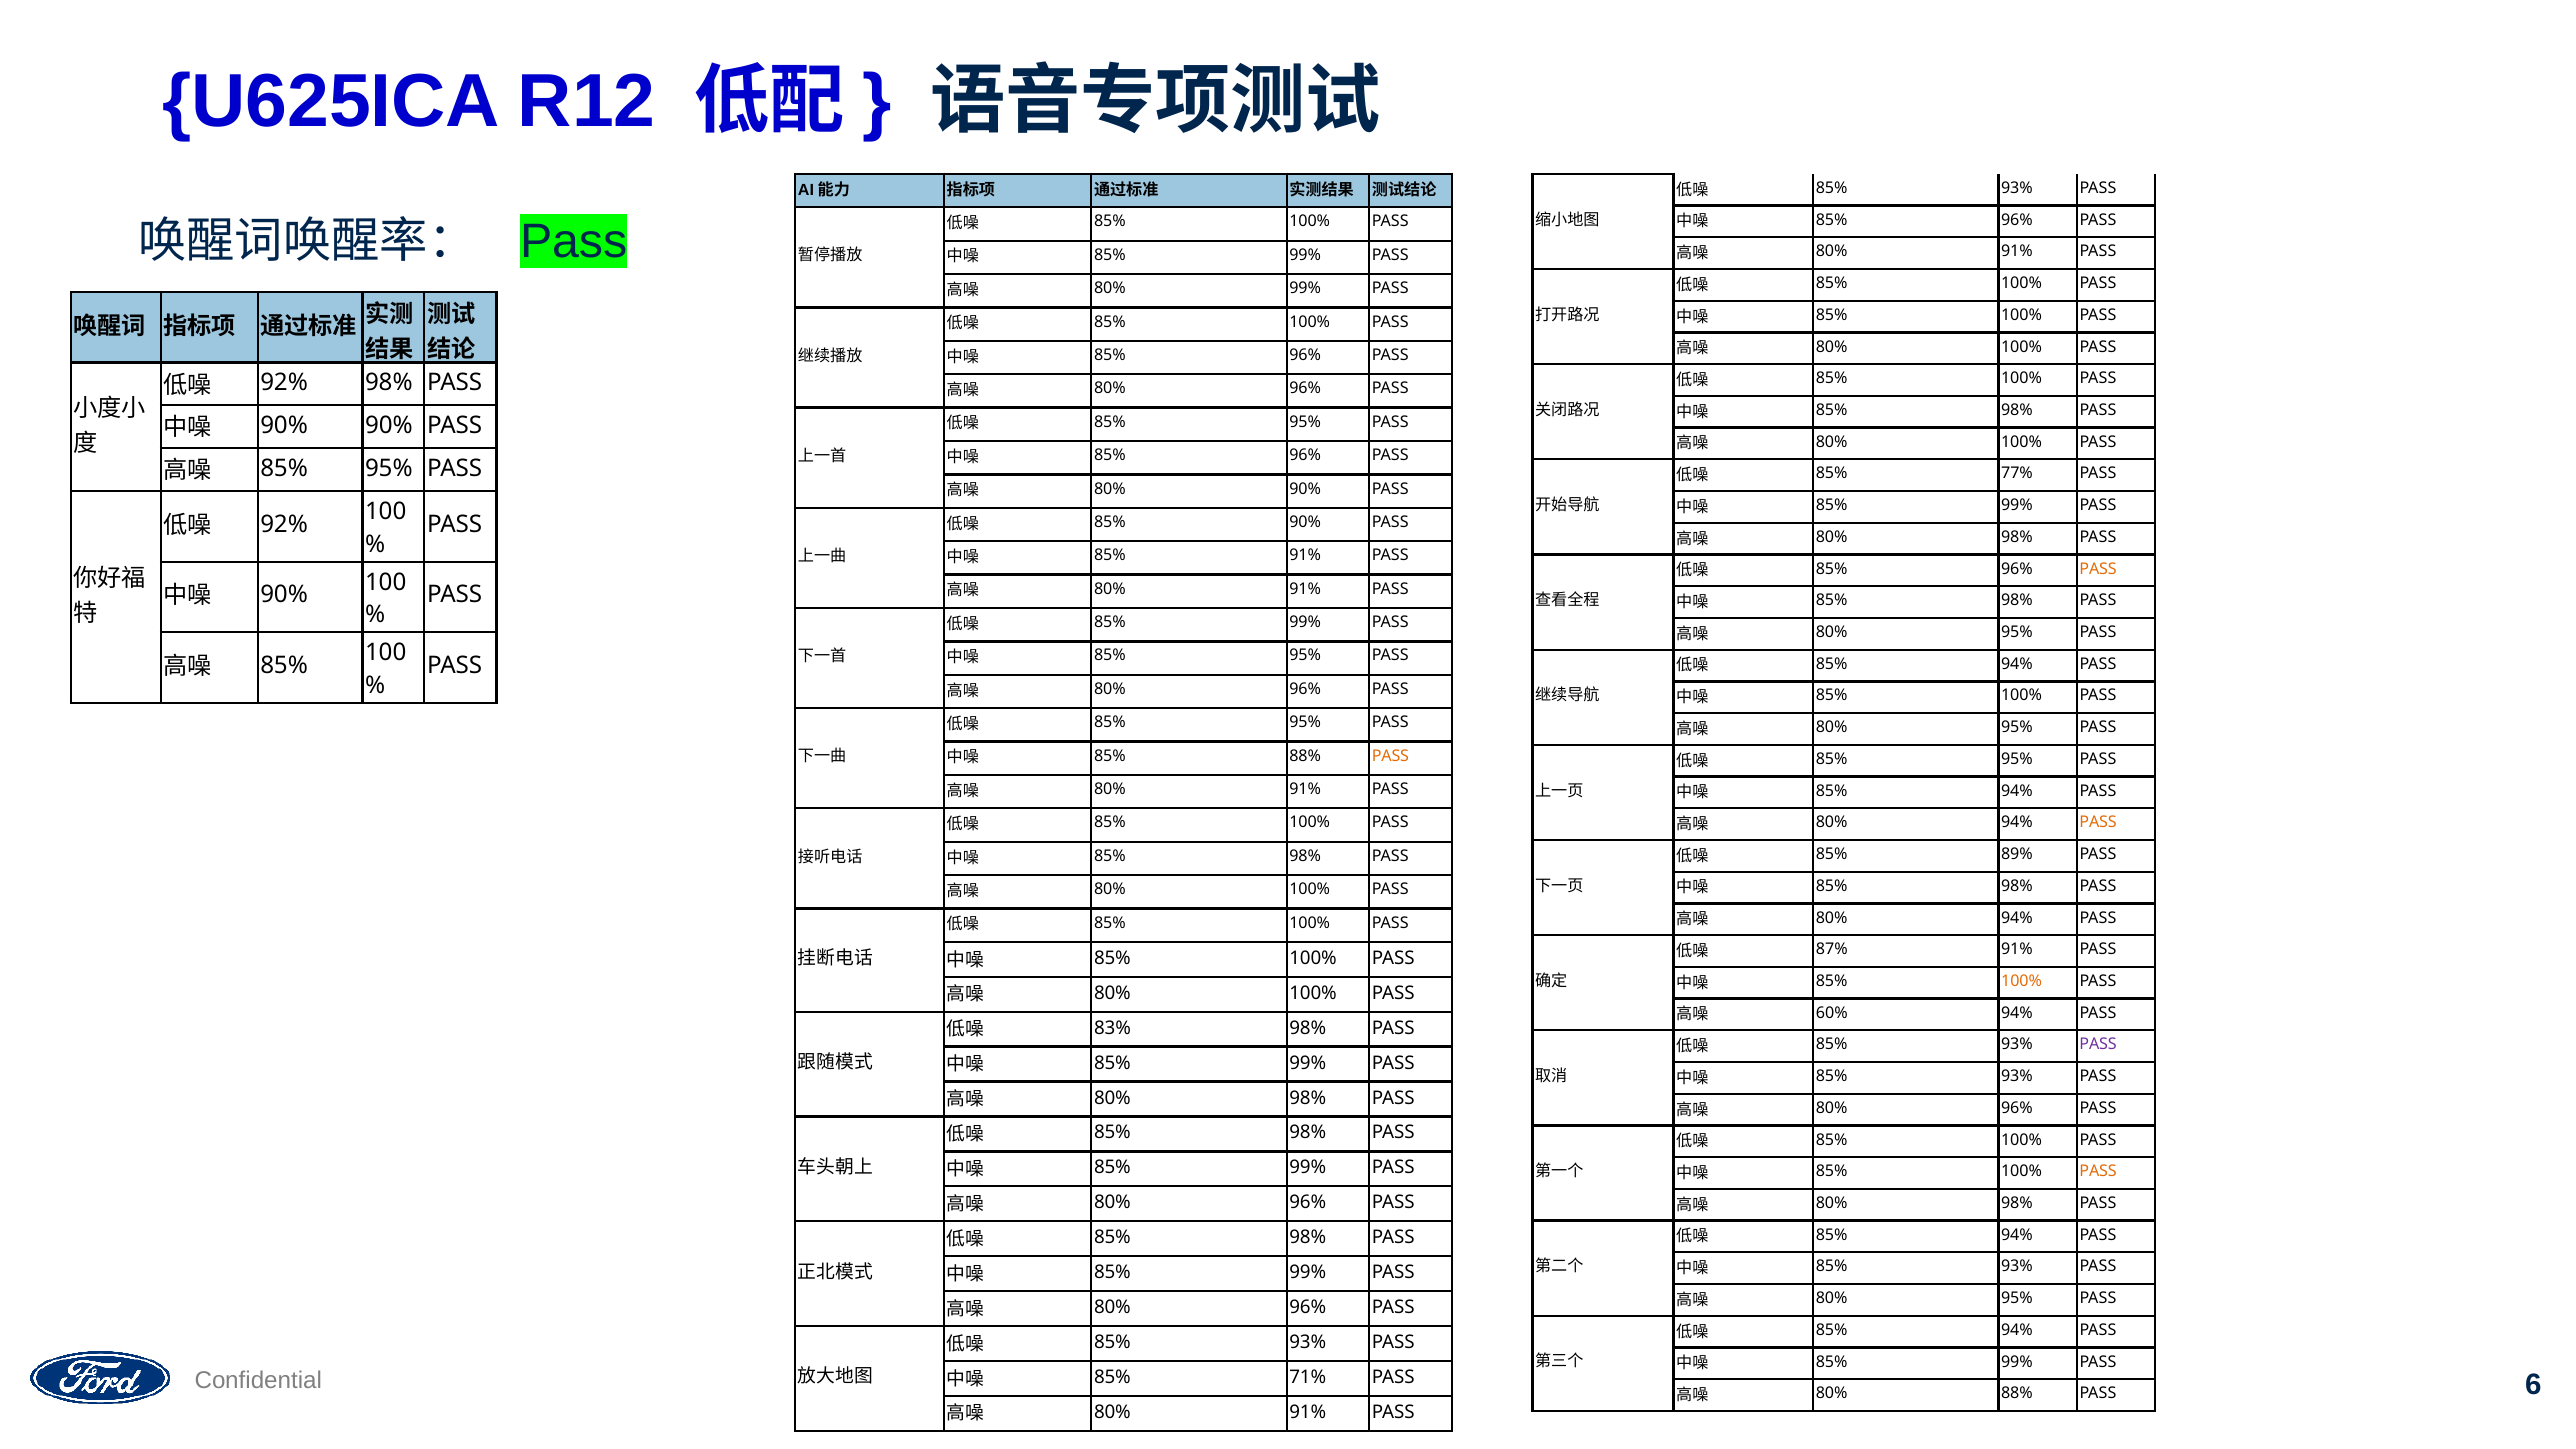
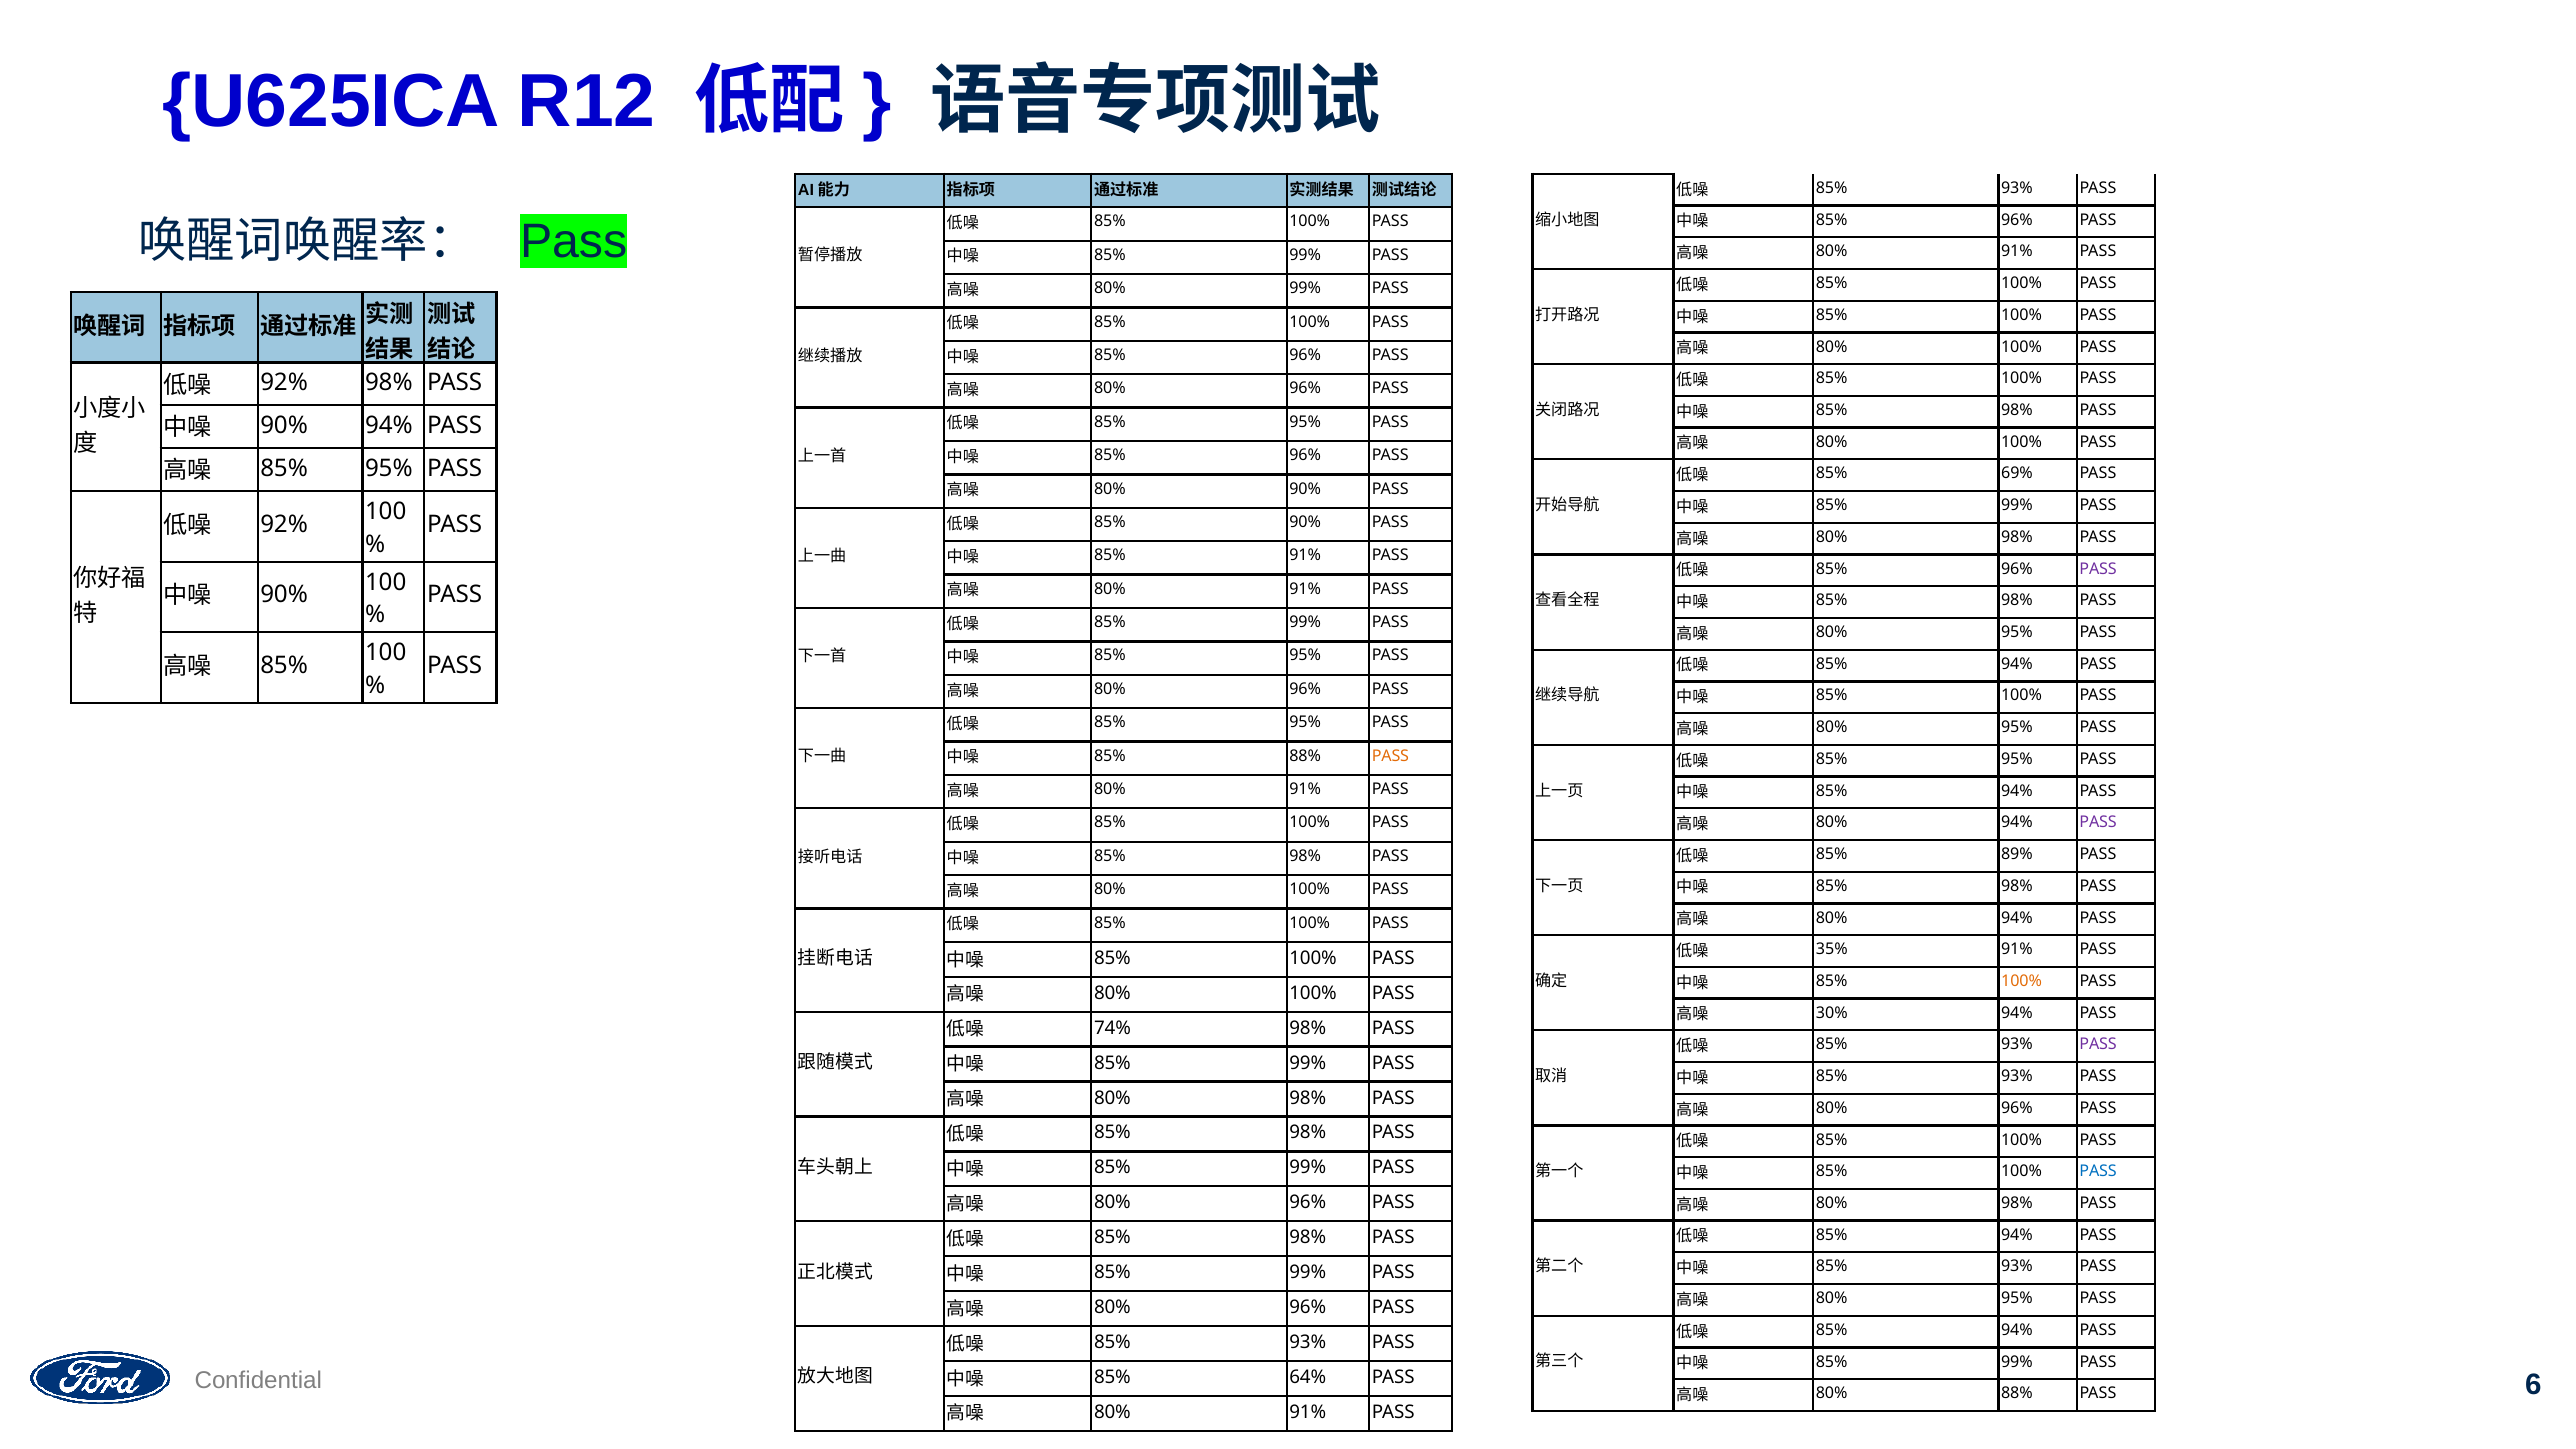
90% 90%: 90% -> 94%
77%: 77% -> 69%
PASS at (2098, 569) colour: orange -> purple
PASS at (2098, 823) colour: orange -> purple
87%: 87% -> 35%
60%: 60% -> 30%
83%: 83% -> 74%
PASS at (2098, 1171) colour: orange -> blue
71%: 71% -> 64%
